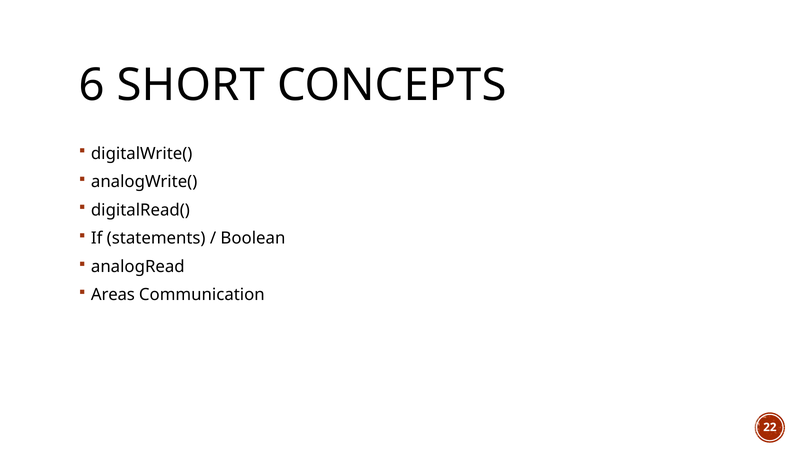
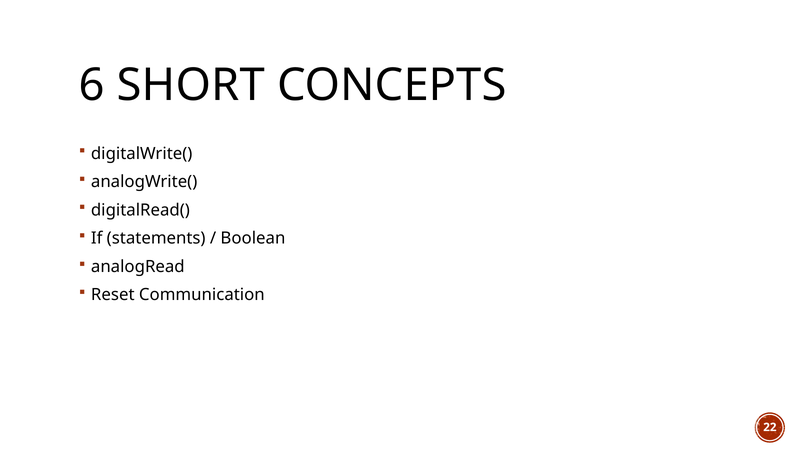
Areas: Areas -> Reset
